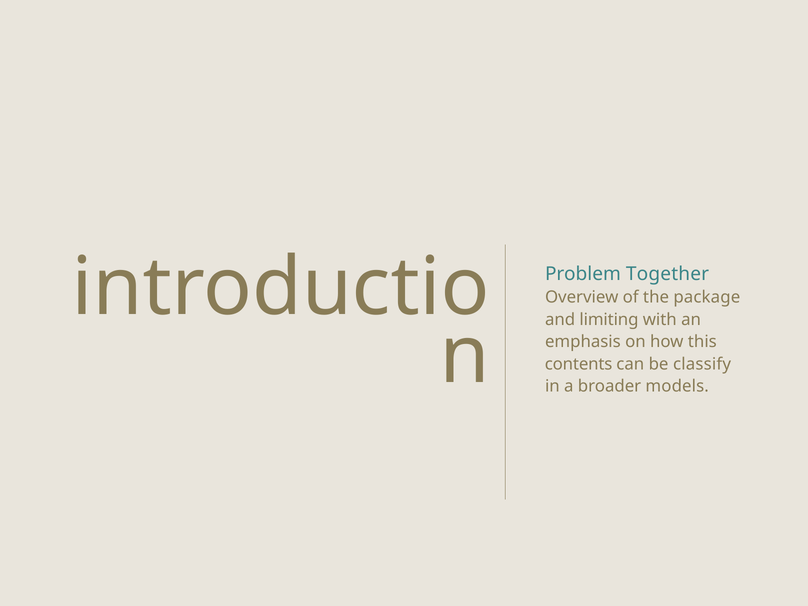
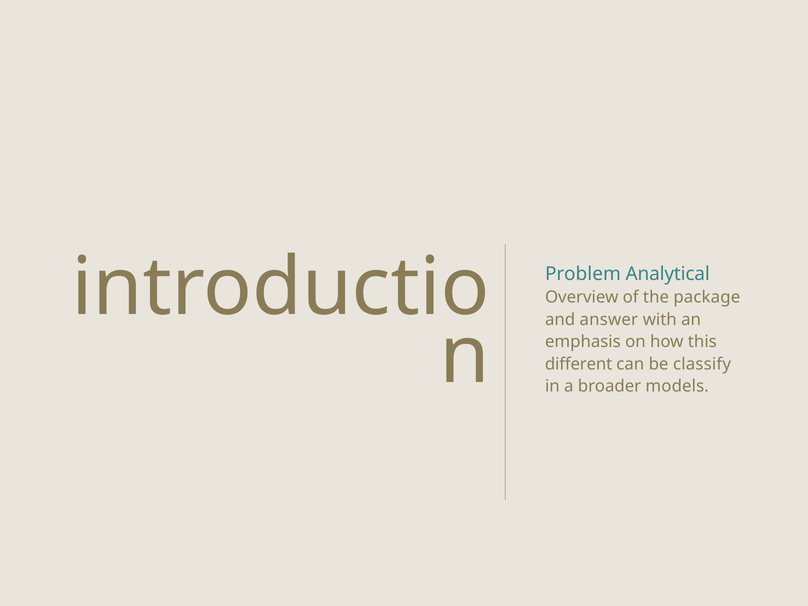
Together: Together -> Analytical
limiting: limiting -> answer
contents: contents -> different
